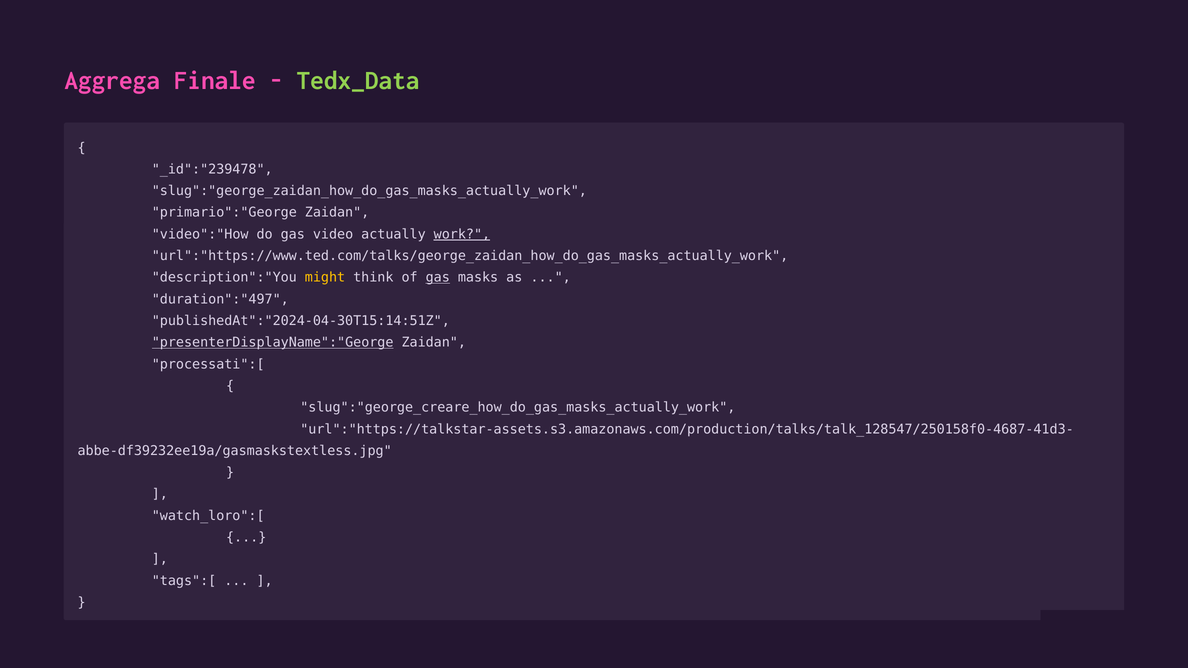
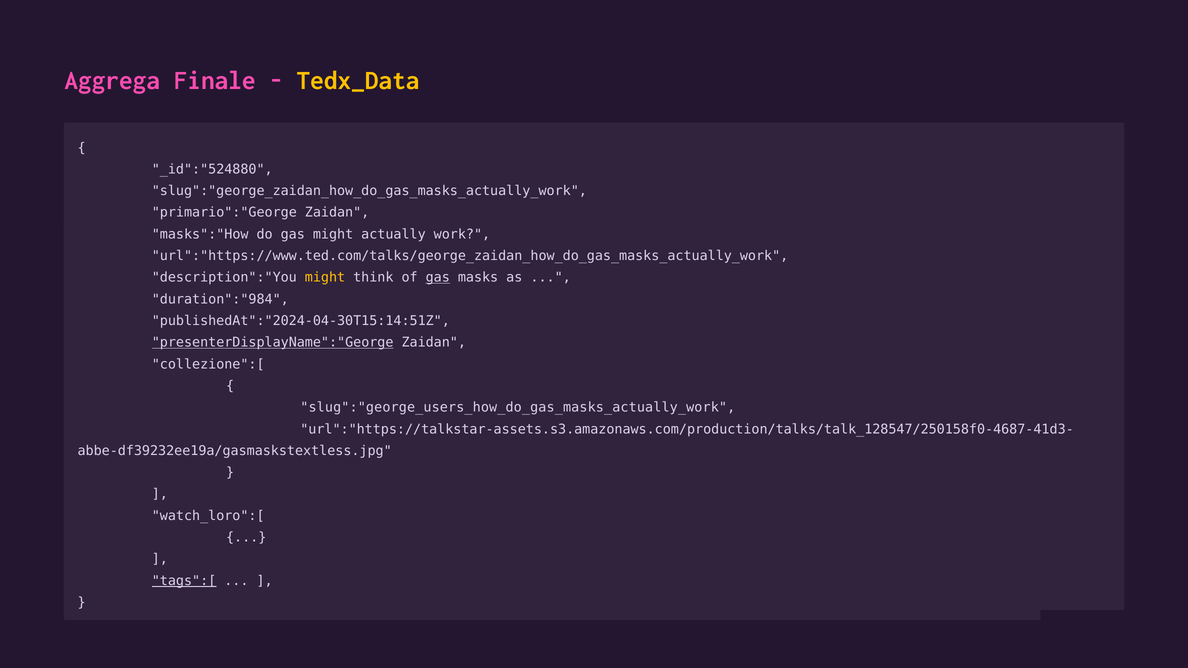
Tedx_Data colour: light green -> yellow
_id":"239478: _id":"239478 -> _id":"524880
video":"How: video":"How -> masks":"How
gas video: video -> might
work underline: present -> none
duration":"497: duration":"497 -> duration":"984
processati":[: processati":[ -> collezione":[
slug":"george_creare_how_do_gas_masks_actually_work: slug":"george_creare_how_do_gas_masks_actually_work -> slug":"george_users_how_do_gas_masks_actually_work
tags":[ underline: none -> present
